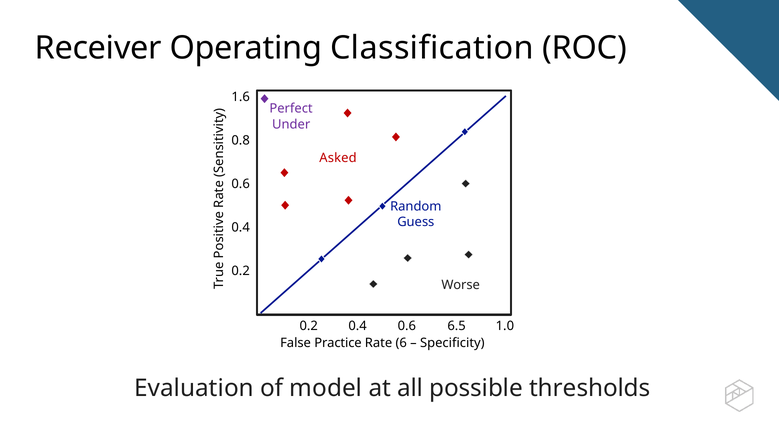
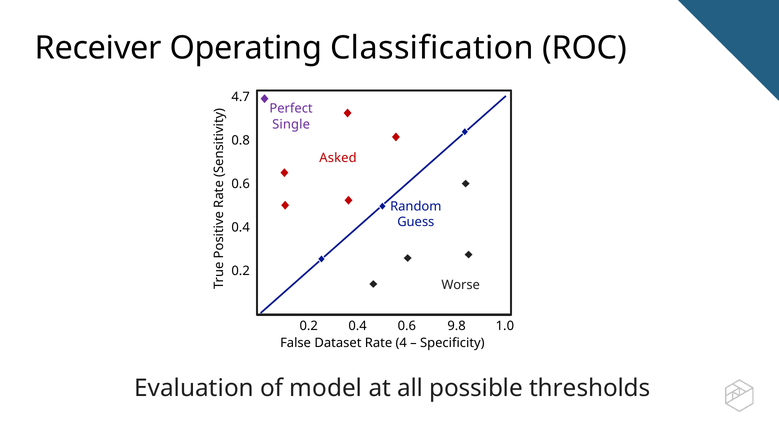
1.6: 1.6 -> 4.7
Under: Under -> Single
6.5: 6.5 -> 9.8
Practice: Practice -> Dataset
6: 6 -> 4
